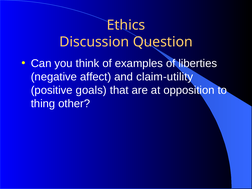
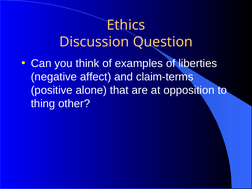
claim-utility: claim-utility -> claim-terms
goals: goals -> alone
